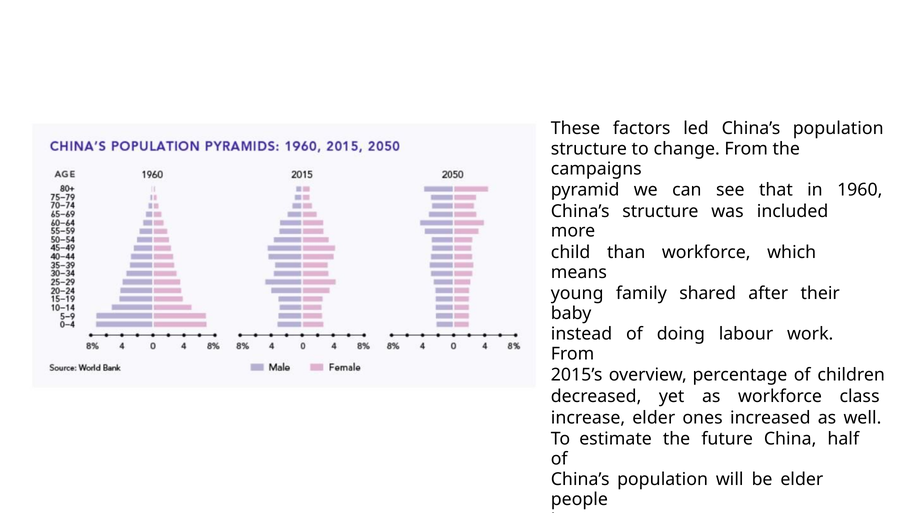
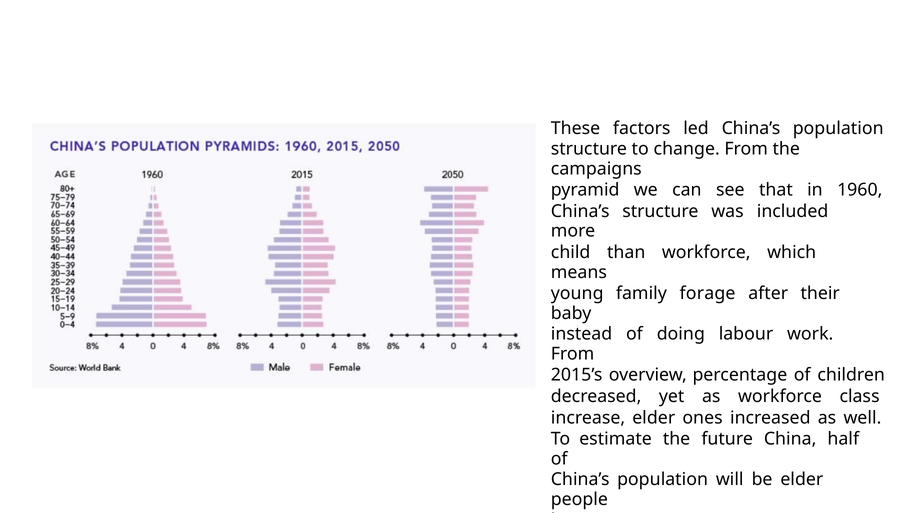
shared: shared -> forage
